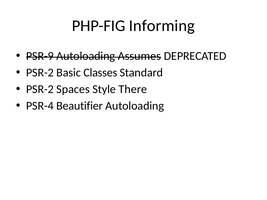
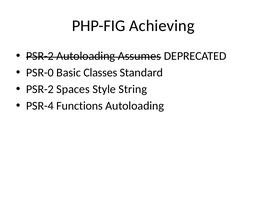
Informing: Informing -> Achieving
PSR-9 at (40, 56): PSR-9 -> PSR-2
PSR-2 at (40, 73): PSR-2 -> PSR-0
There: There -> String
Beautifier: Beautifier -> Functions
